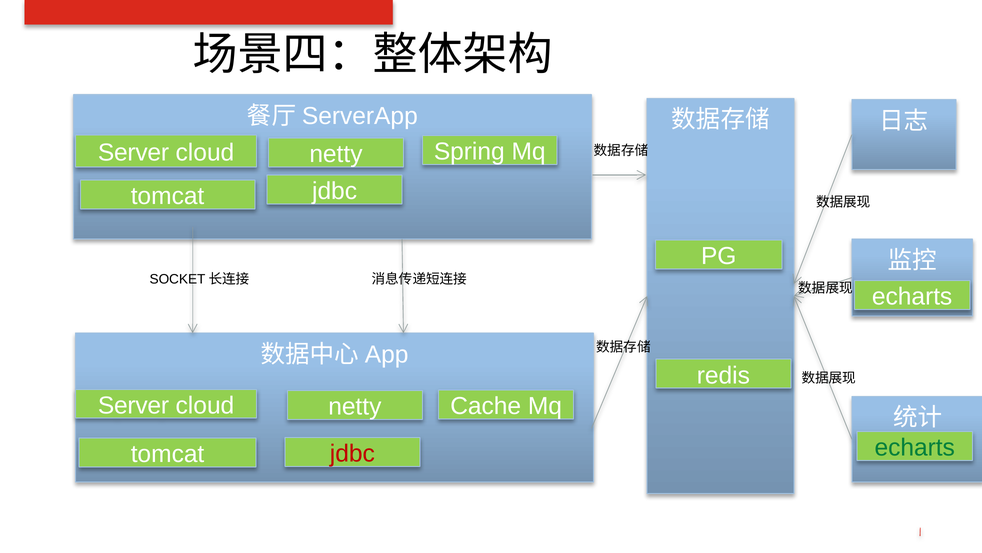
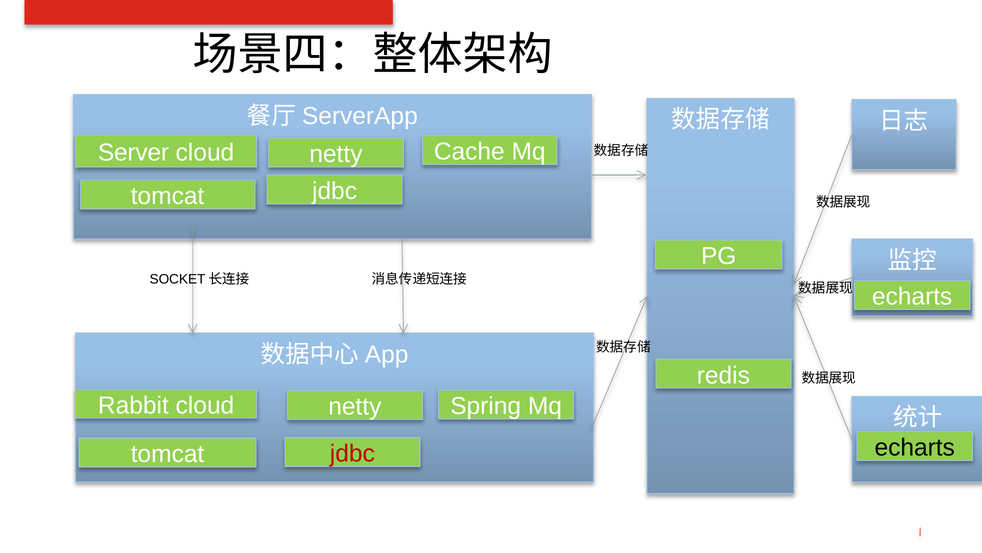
Spring: Spring -> Cache
Server at (133, 405): Server -> Rabbit
Cache: Cache -> Spring
echarts at (915, 447) colour: green -> black
